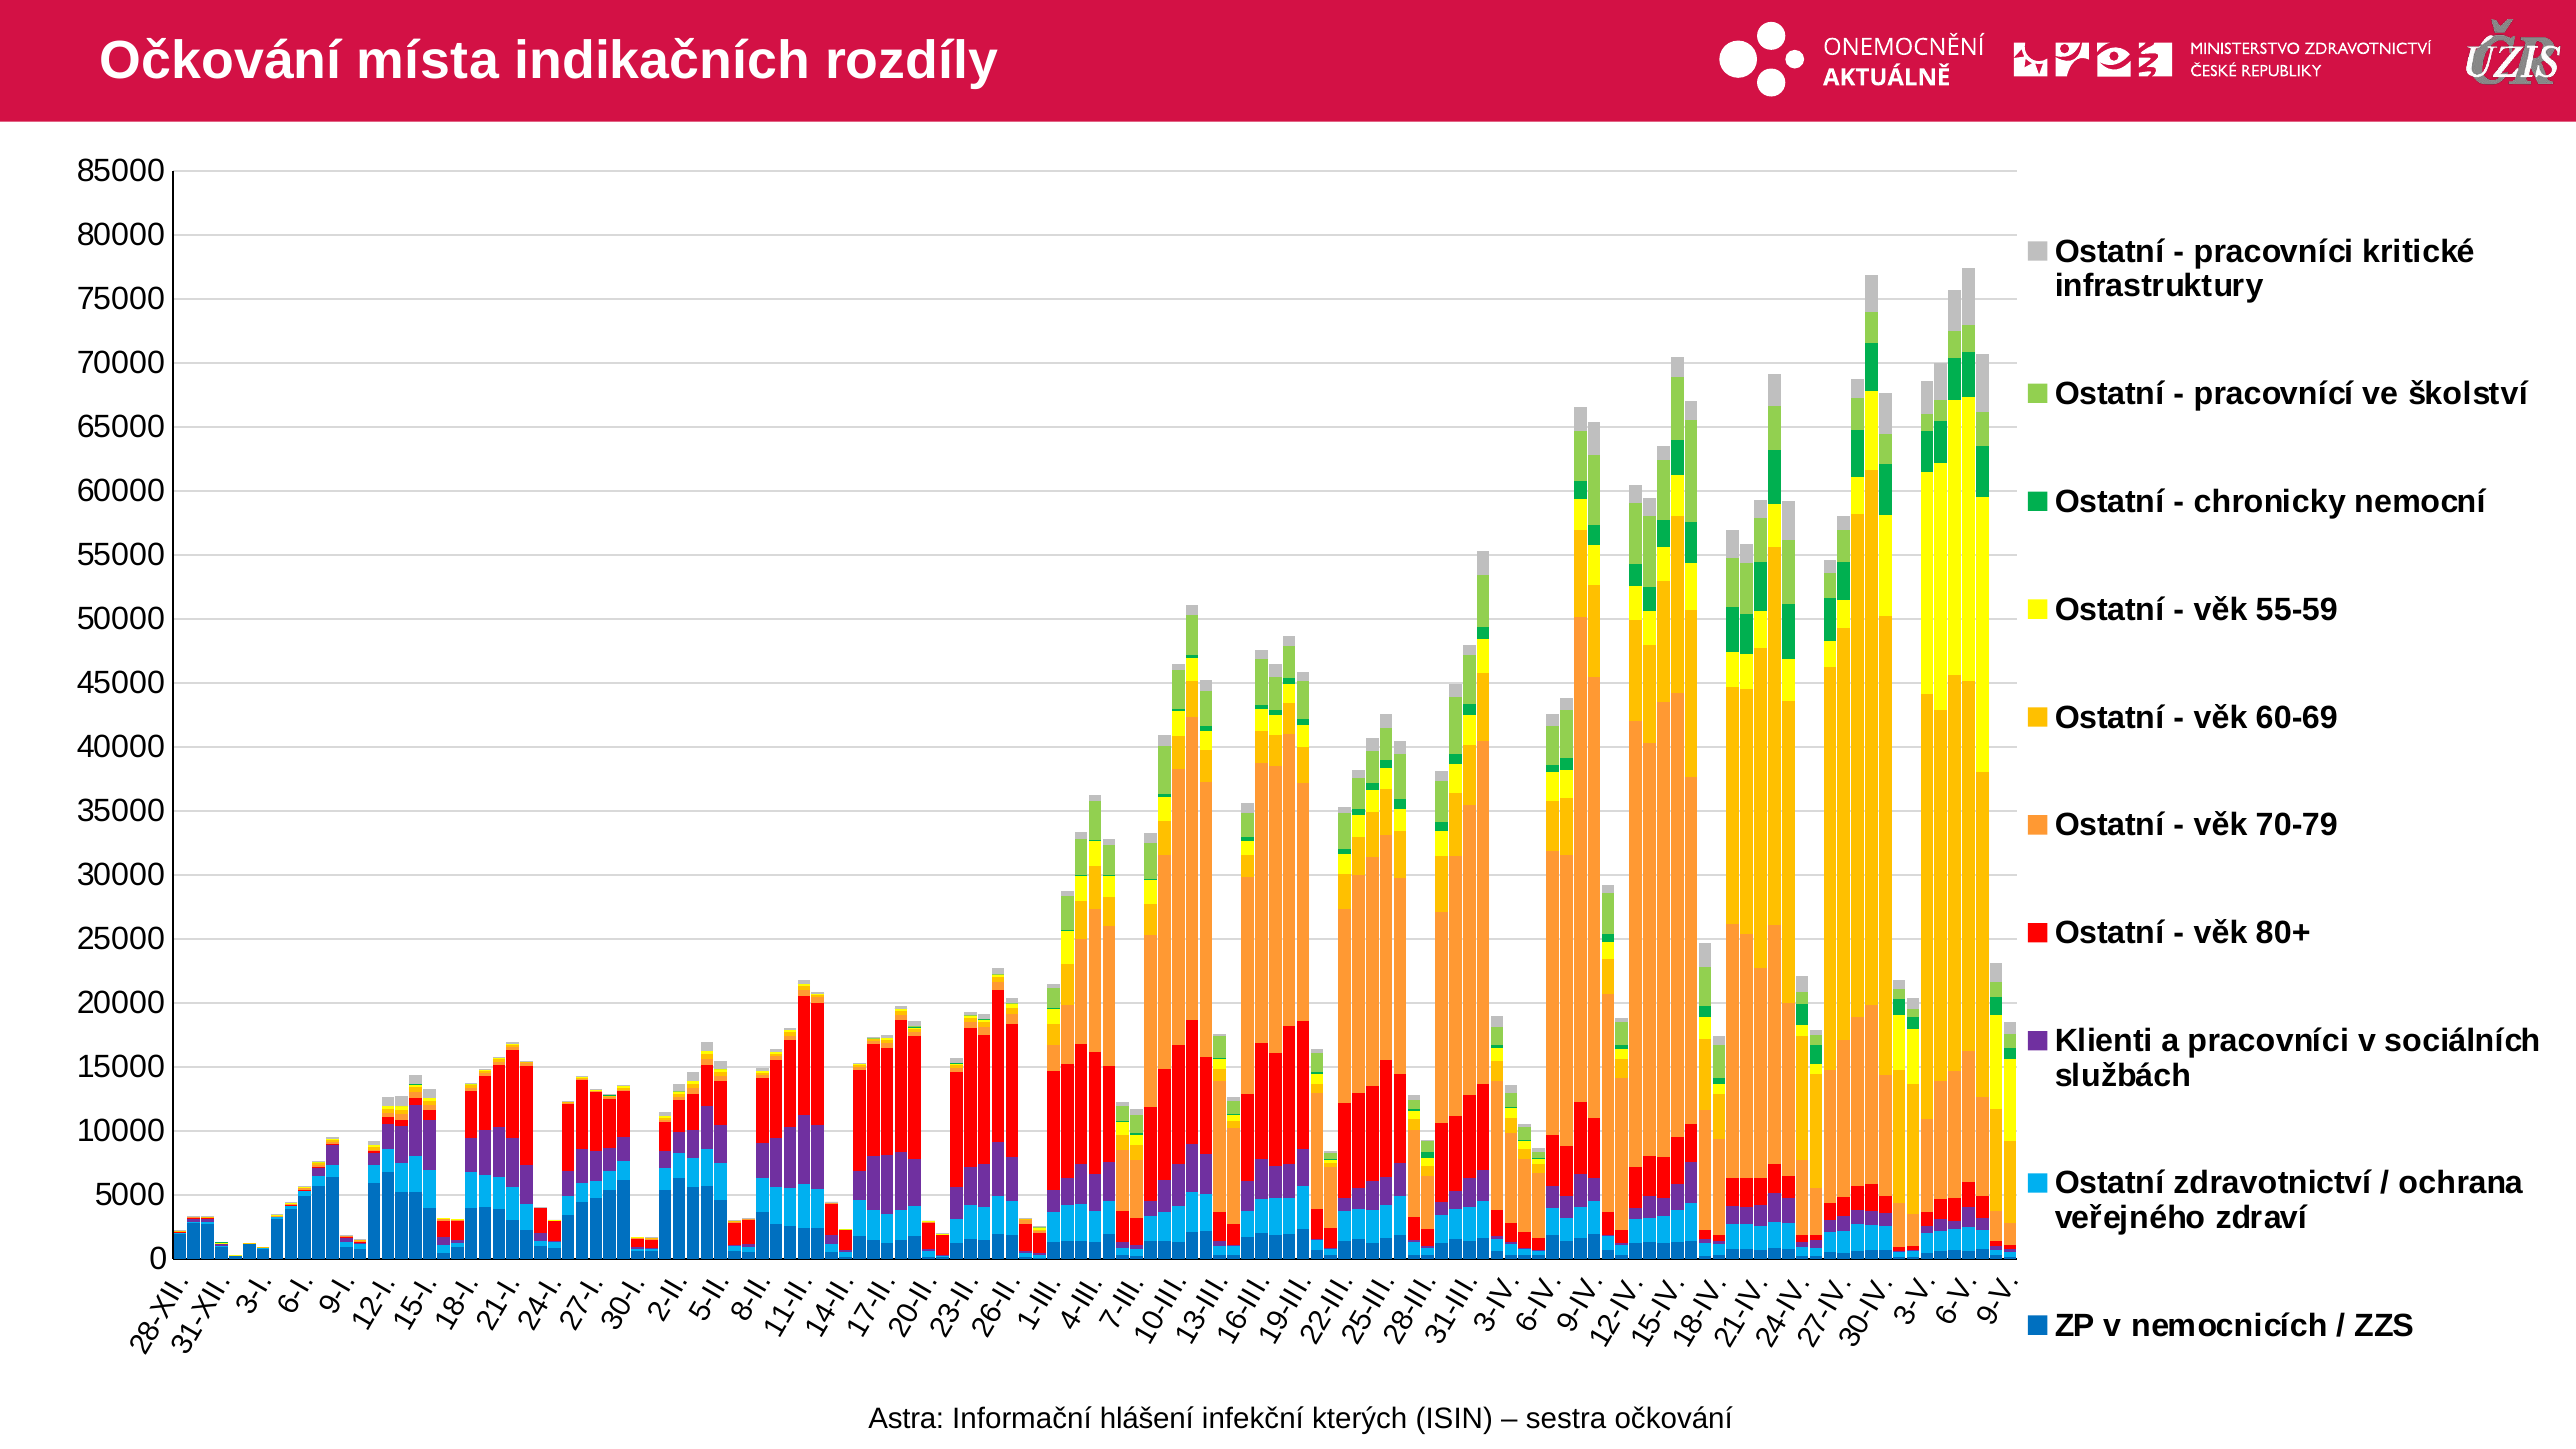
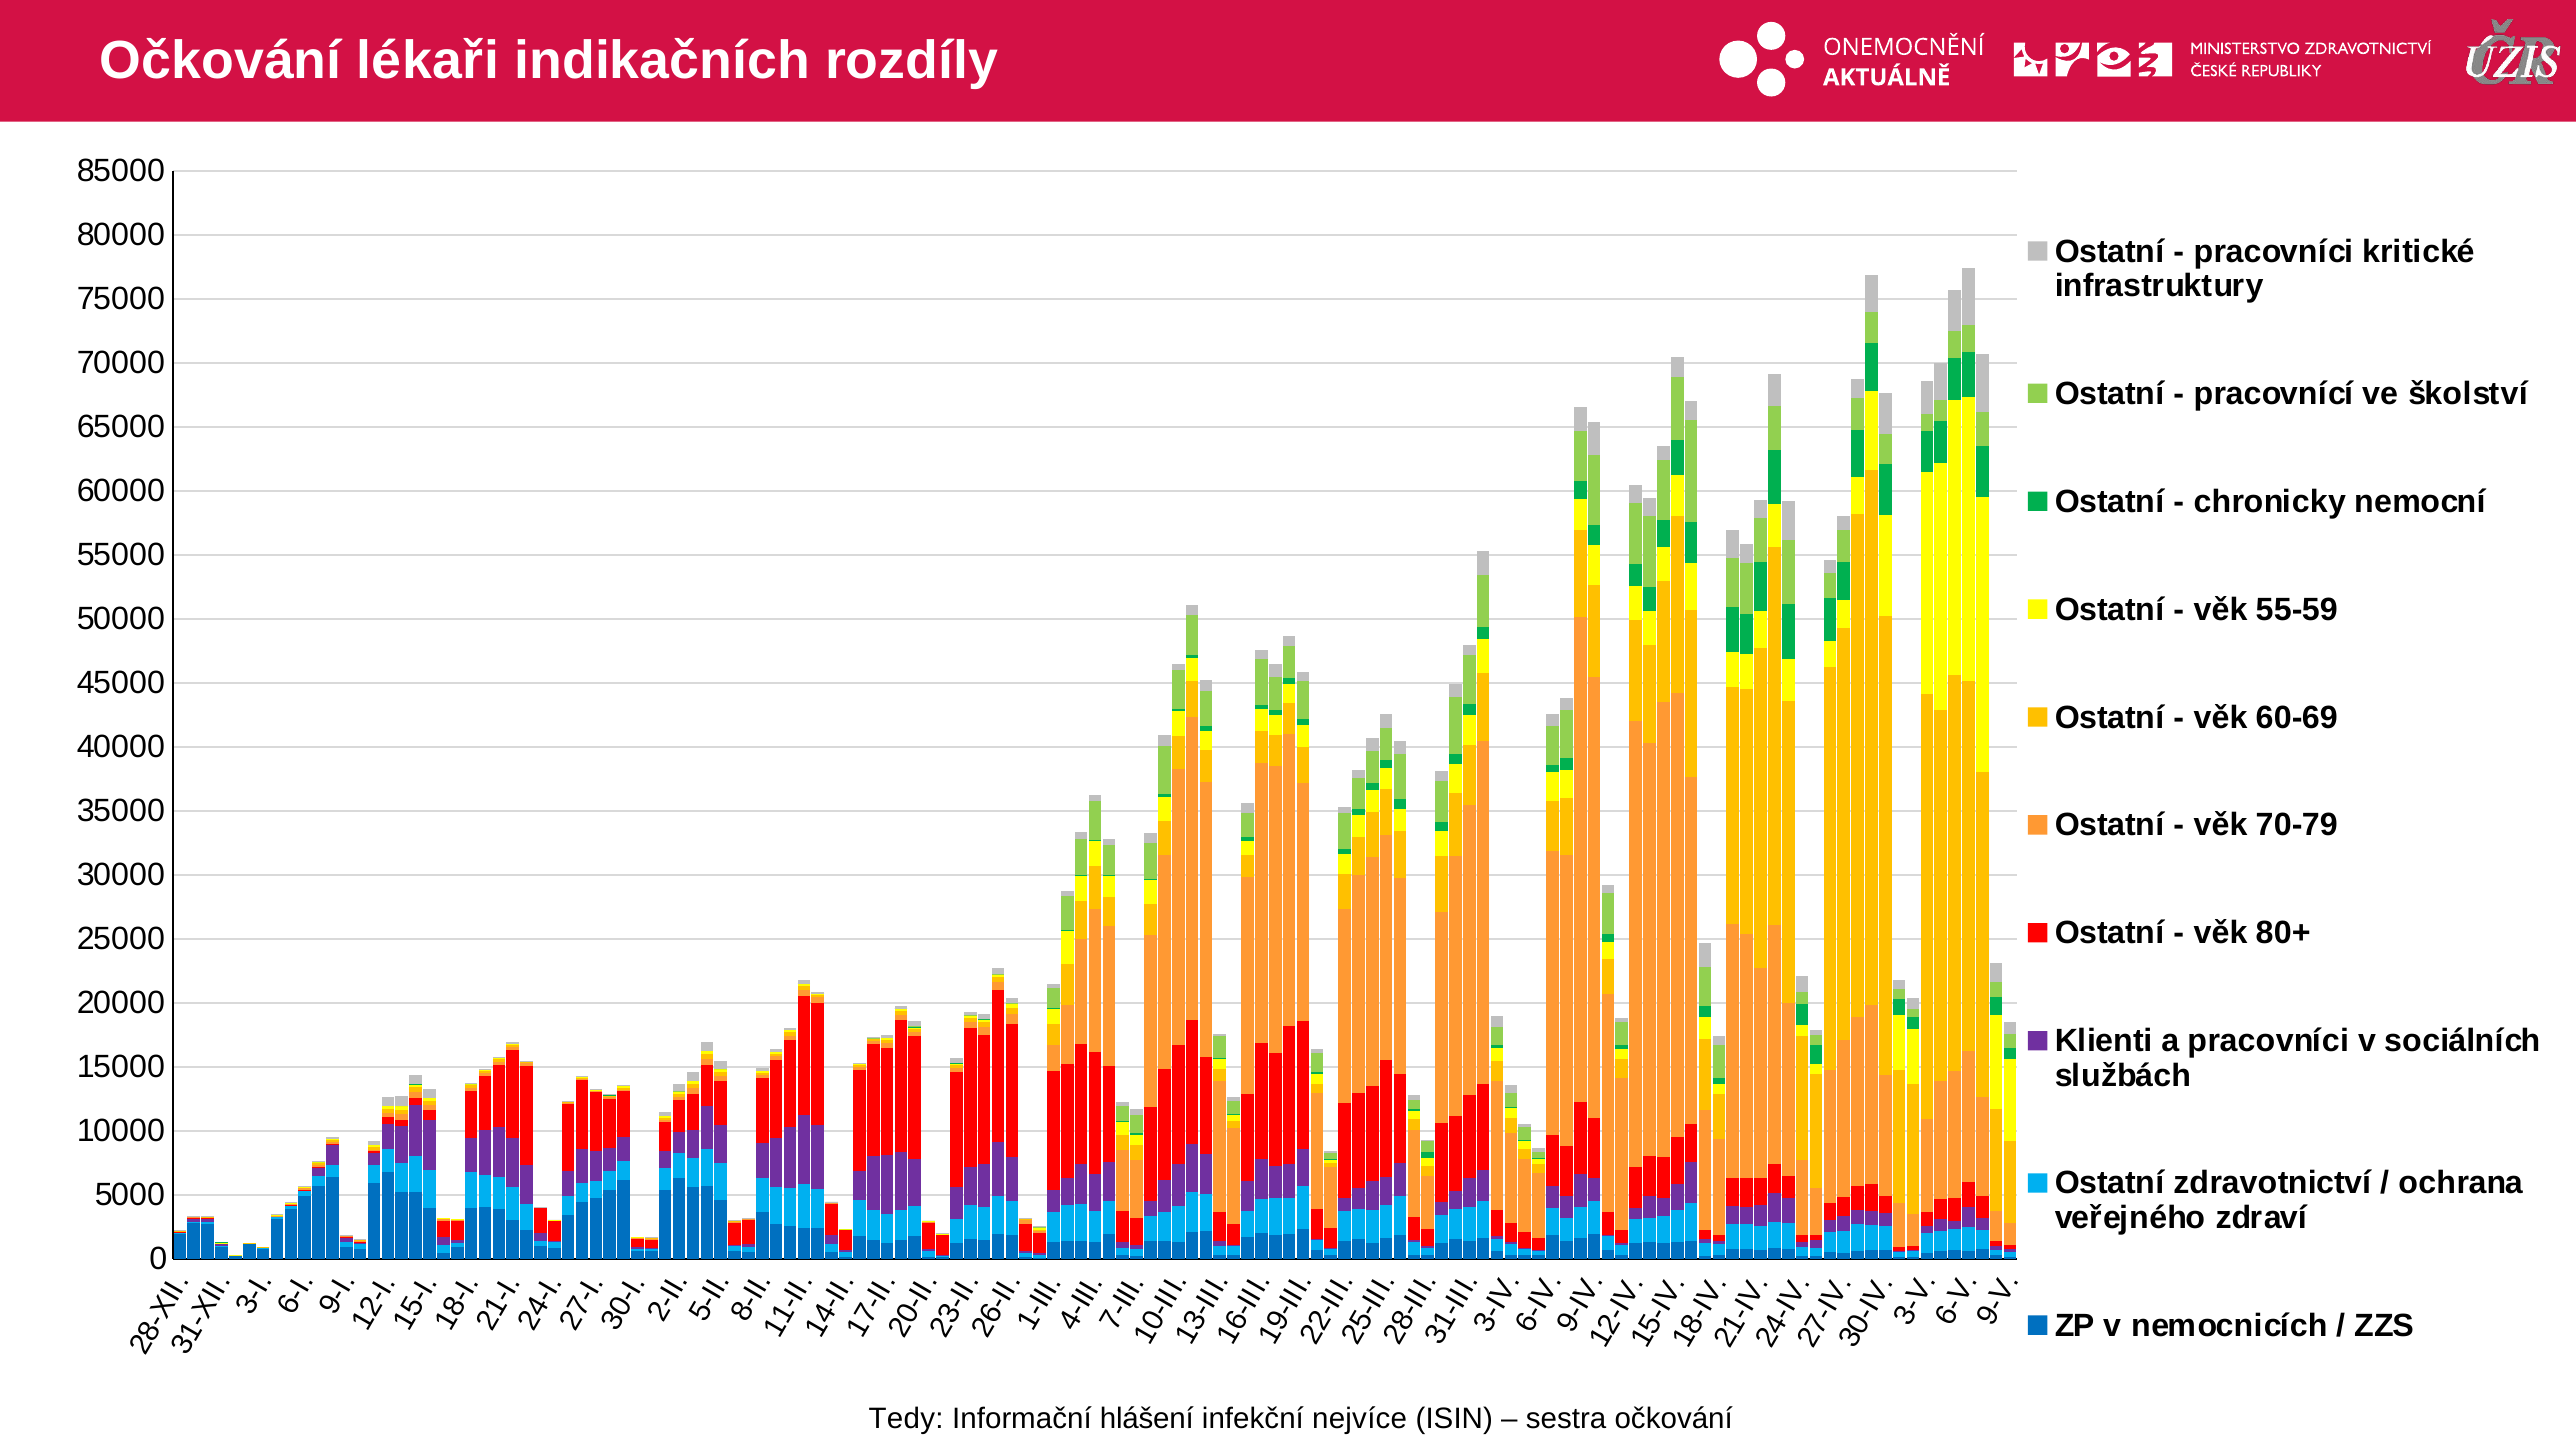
místa: místa -> lékaři
Astra: Astra -> Tedy
kterých: kterých -> nejvíce
